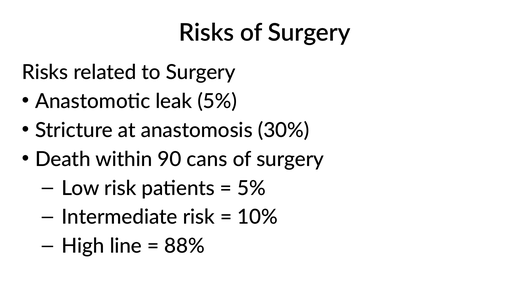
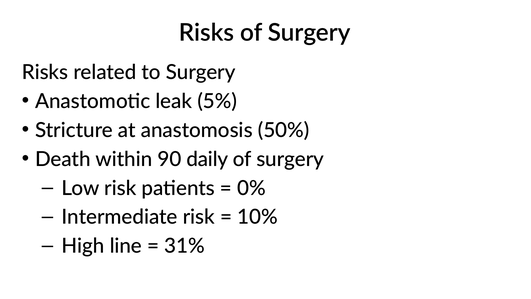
30%: 30% -> 50%
cans: cans -> daily
5% at (251, 188): 5% -> 0%
88%: 88% -> 31%
